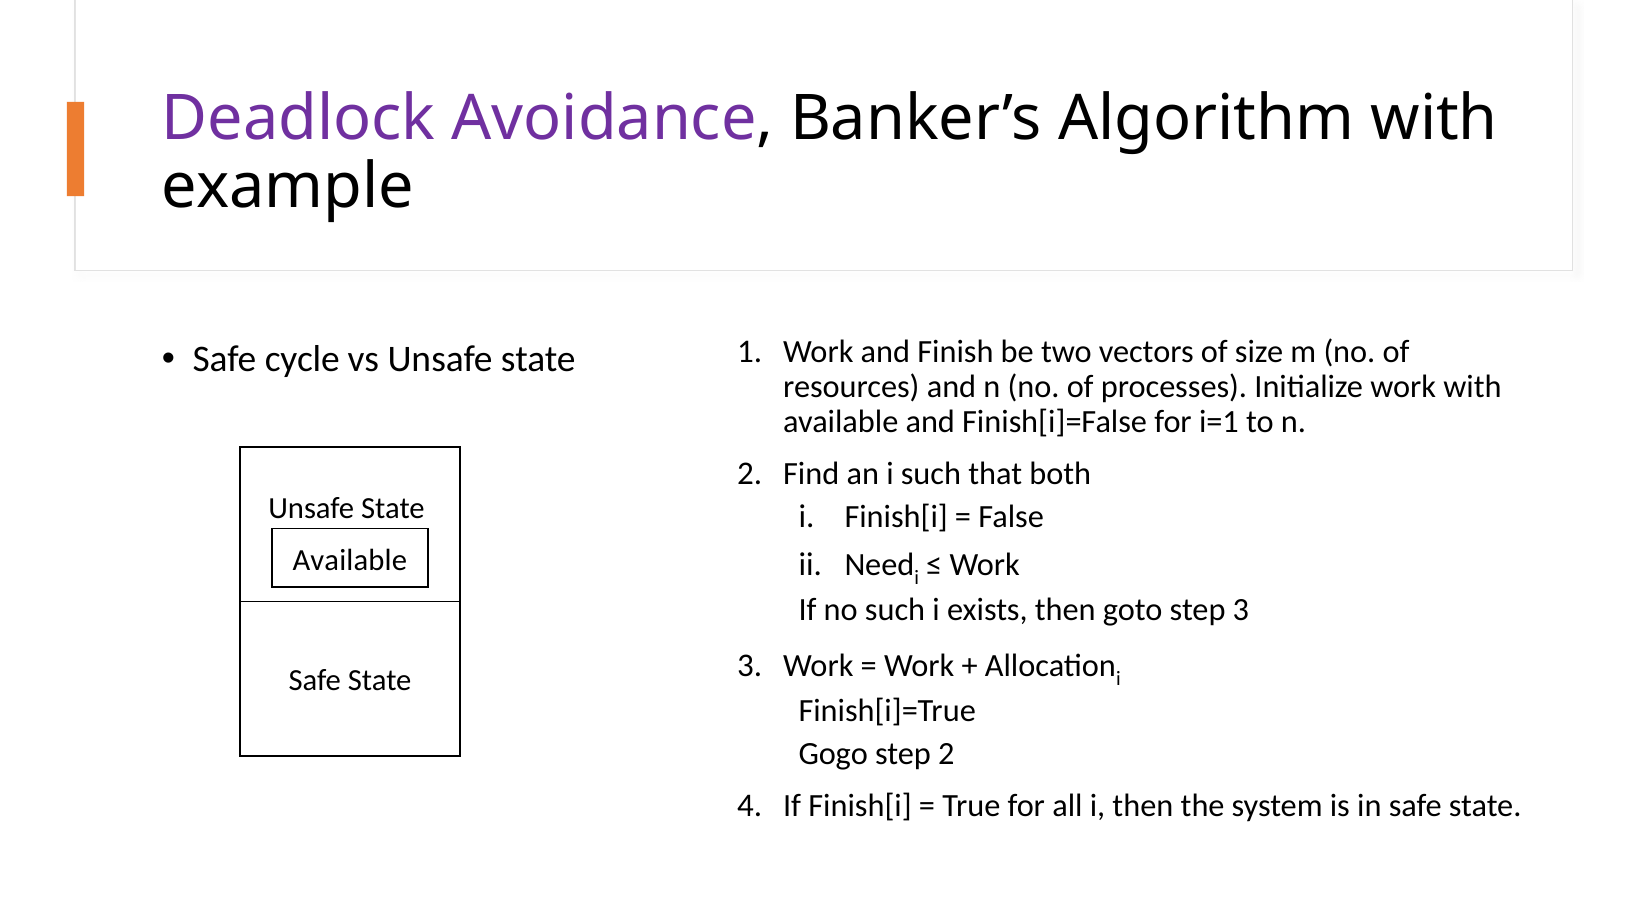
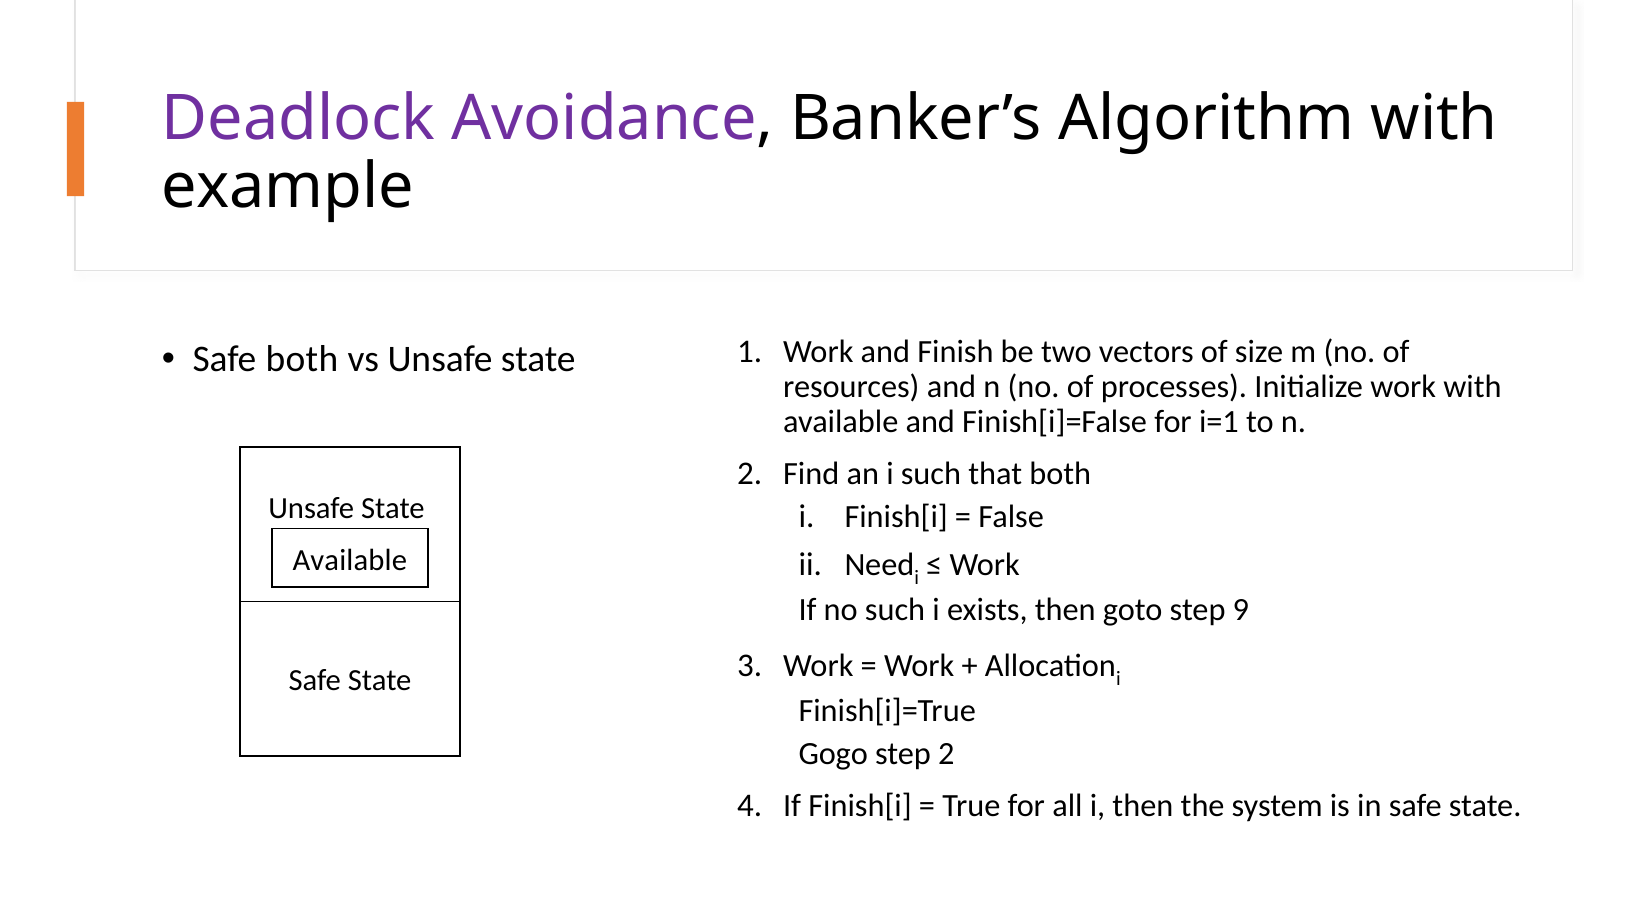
Safe cycle: cycle -> both
step 3: 3 -> 9
